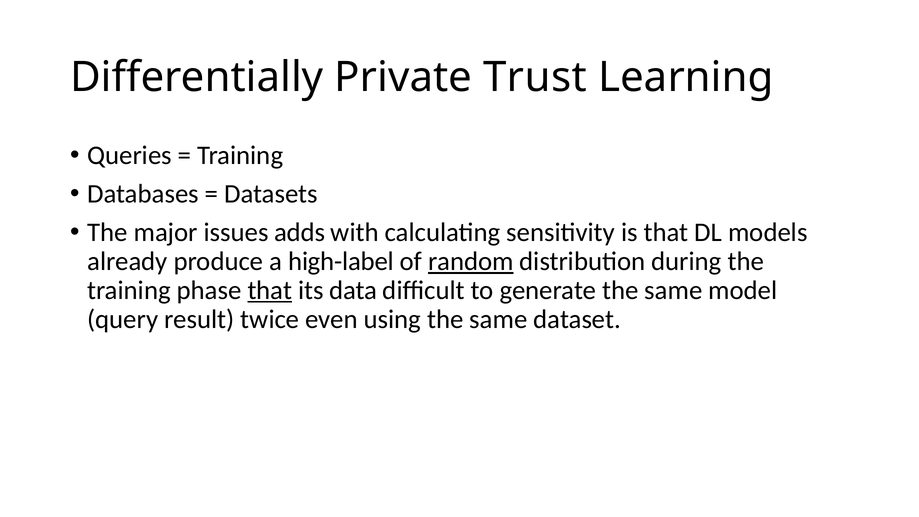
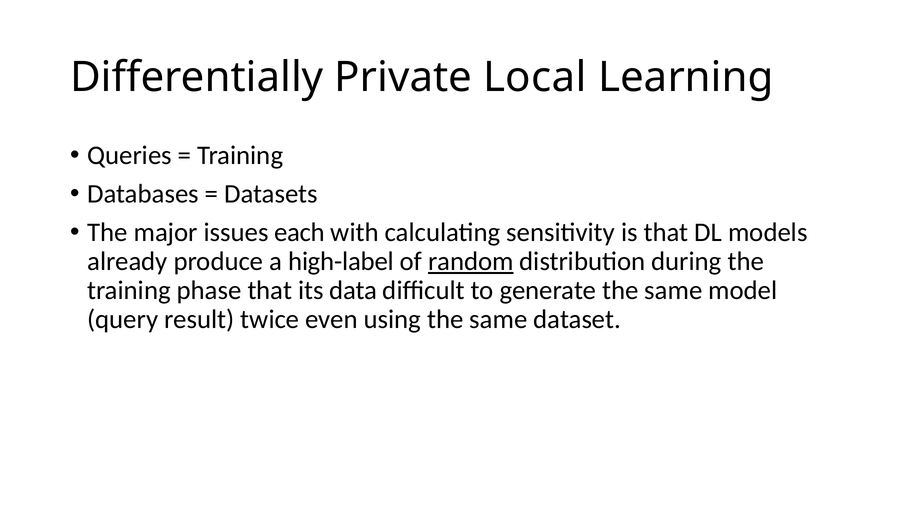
Trust: Trust -> Local
adds: adds -> each
that at (270, 290) underline: present -> none
